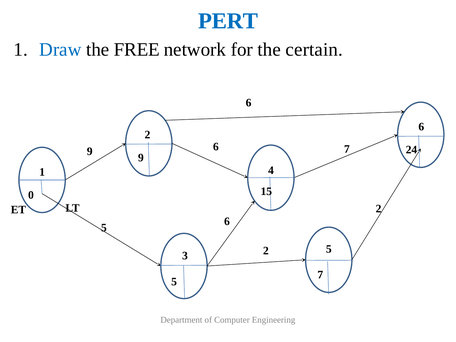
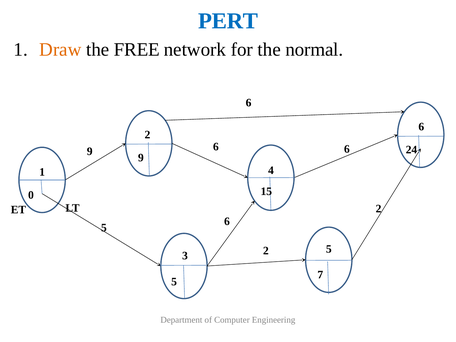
Draw colour: blue -> orange
certain: certain -> normal
7 at (347, 149): 7 -> 6
